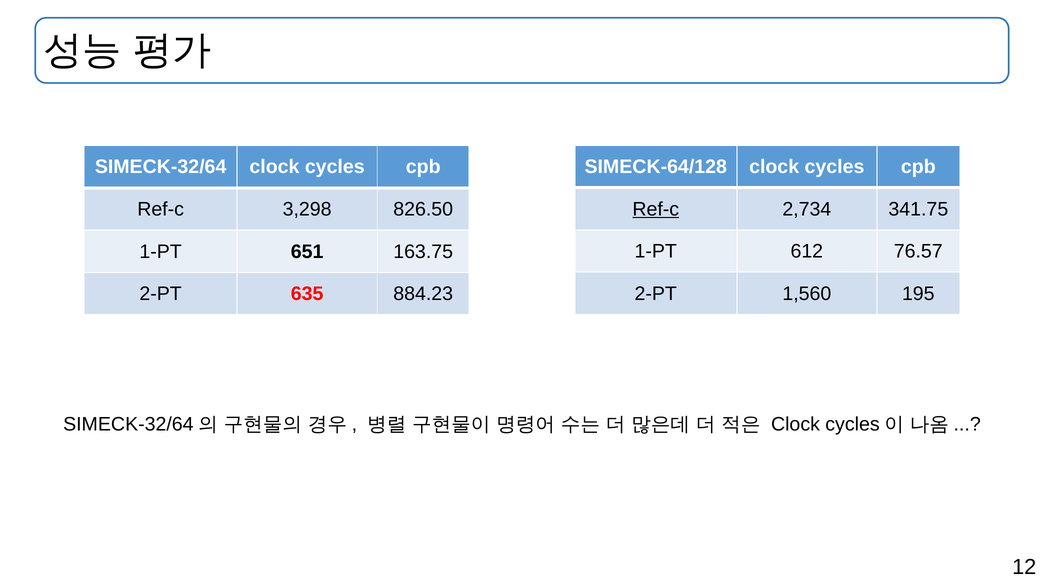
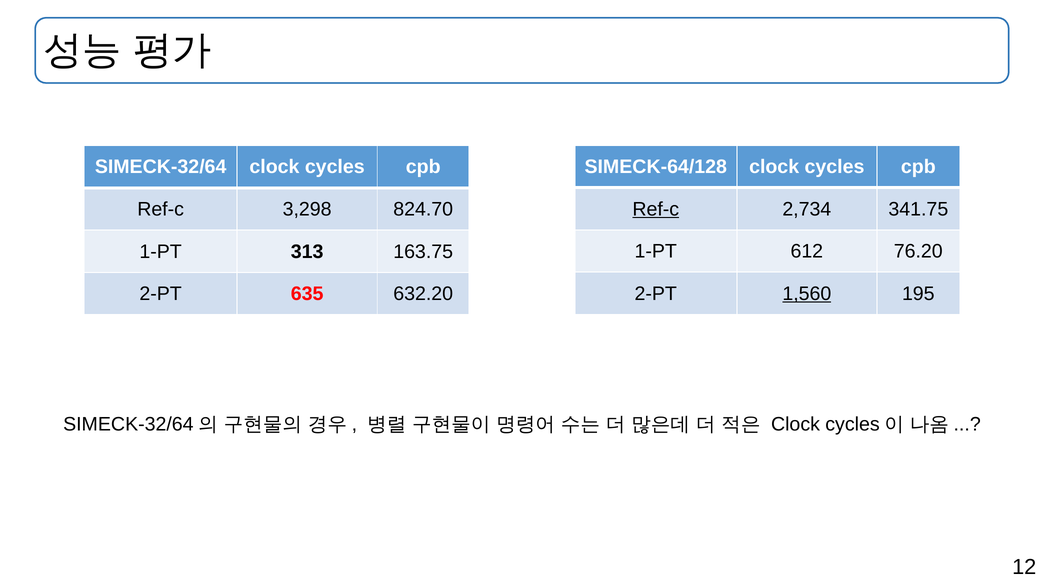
826.50: 826.50 -> 824.70
76.57: 76.57 -> 76.20
651: 651 -> 313
1,560 underline: none -> present
884.23: 884.23 -> 632.20
